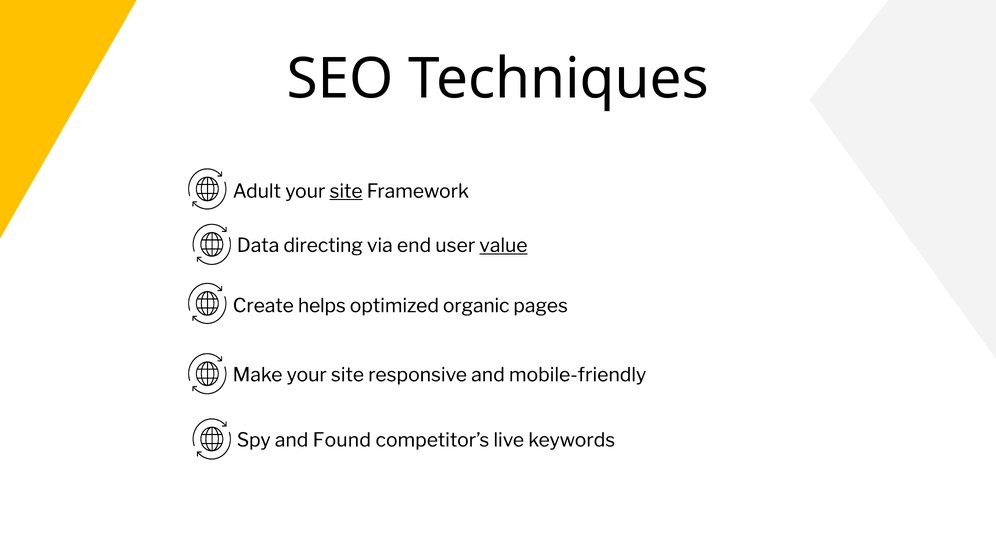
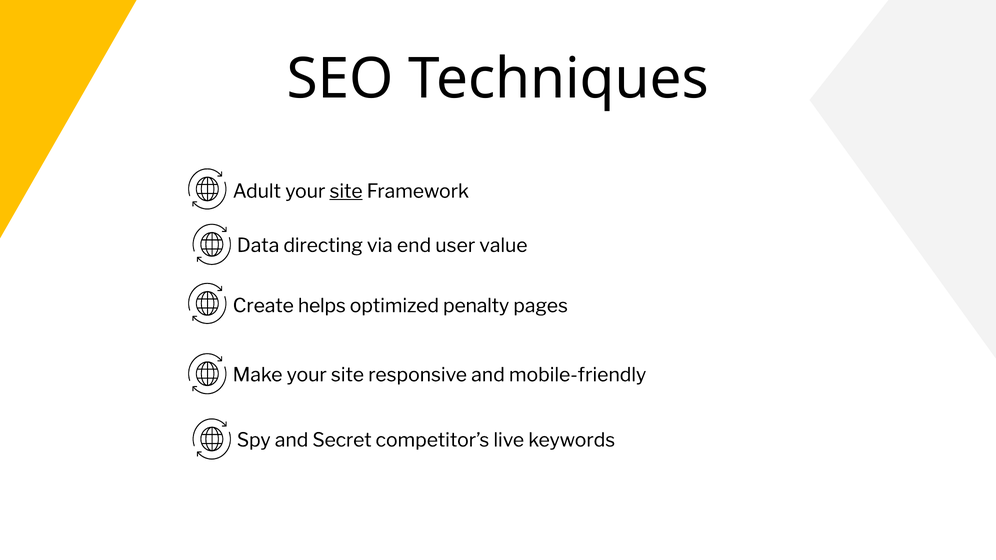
value underline: present -> none
organic: organic -> penalty
Found: Found -> Secret
